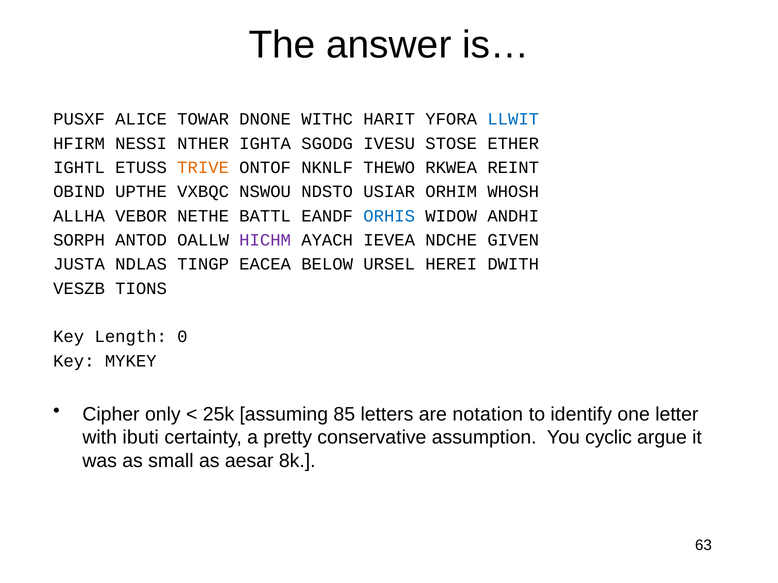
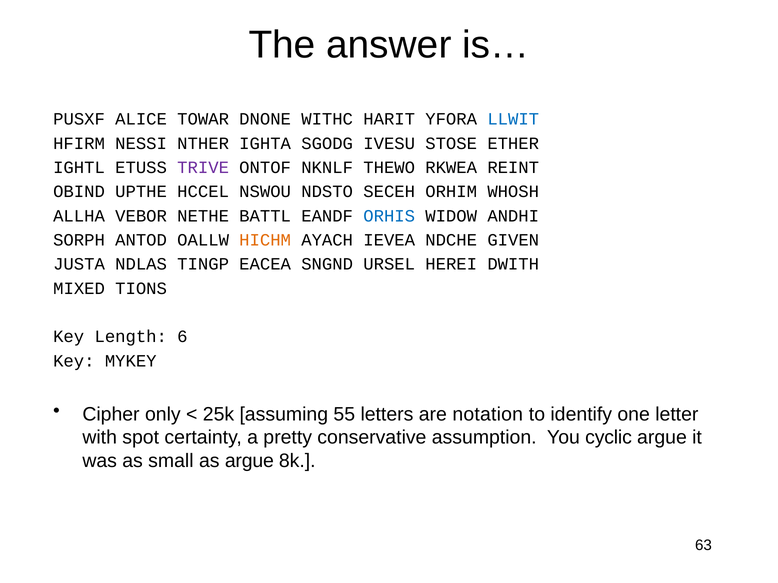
TRIVE colour: orange -> purple
VXBQC: VXBQC -> HCCEL
USIAR: USIAR -> SECEH
HICHM colour: purple -> orange
BELOW: BELOW -> SNGND
VESZB: VESZB -> MIXED
0: 0 -> 6
85: 85 -> 55
ibuti: ibuti -> spot
as aesar: aesar -> argue
